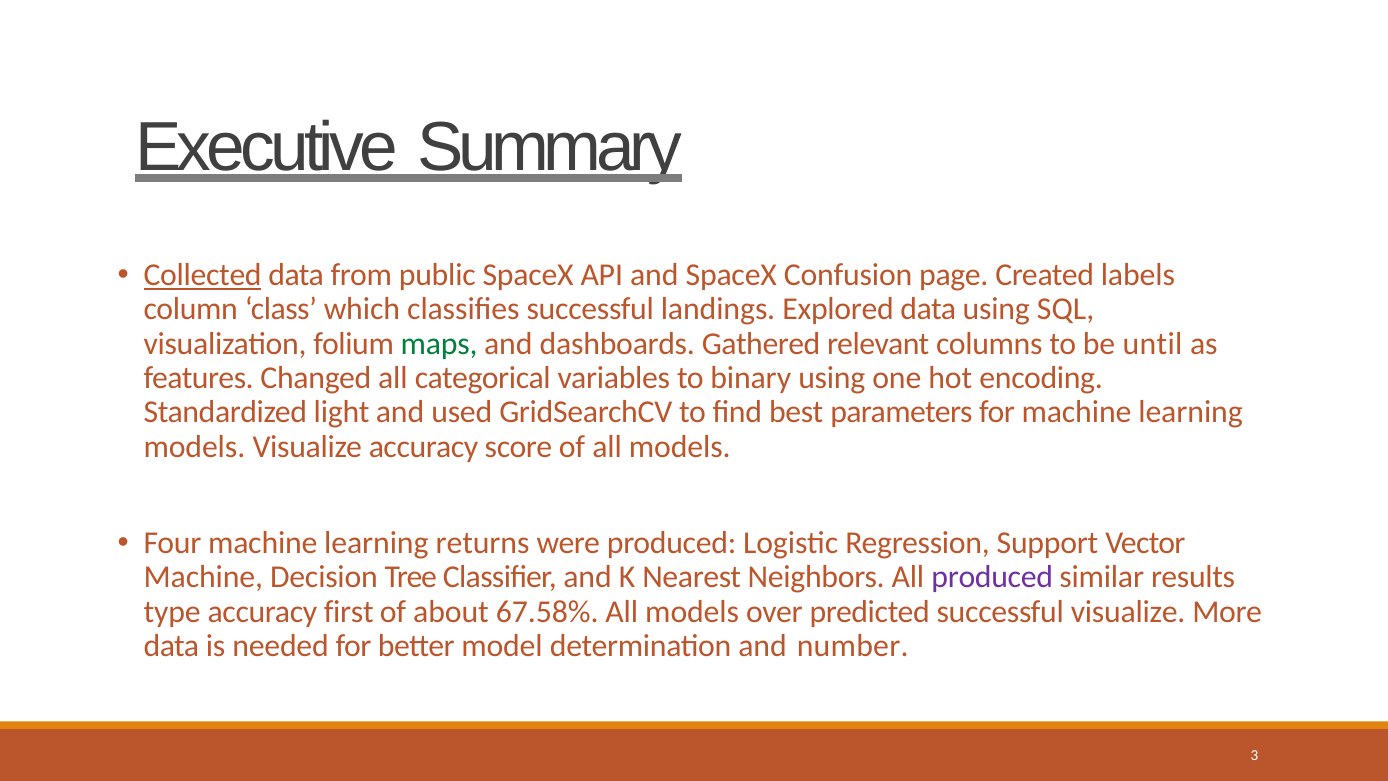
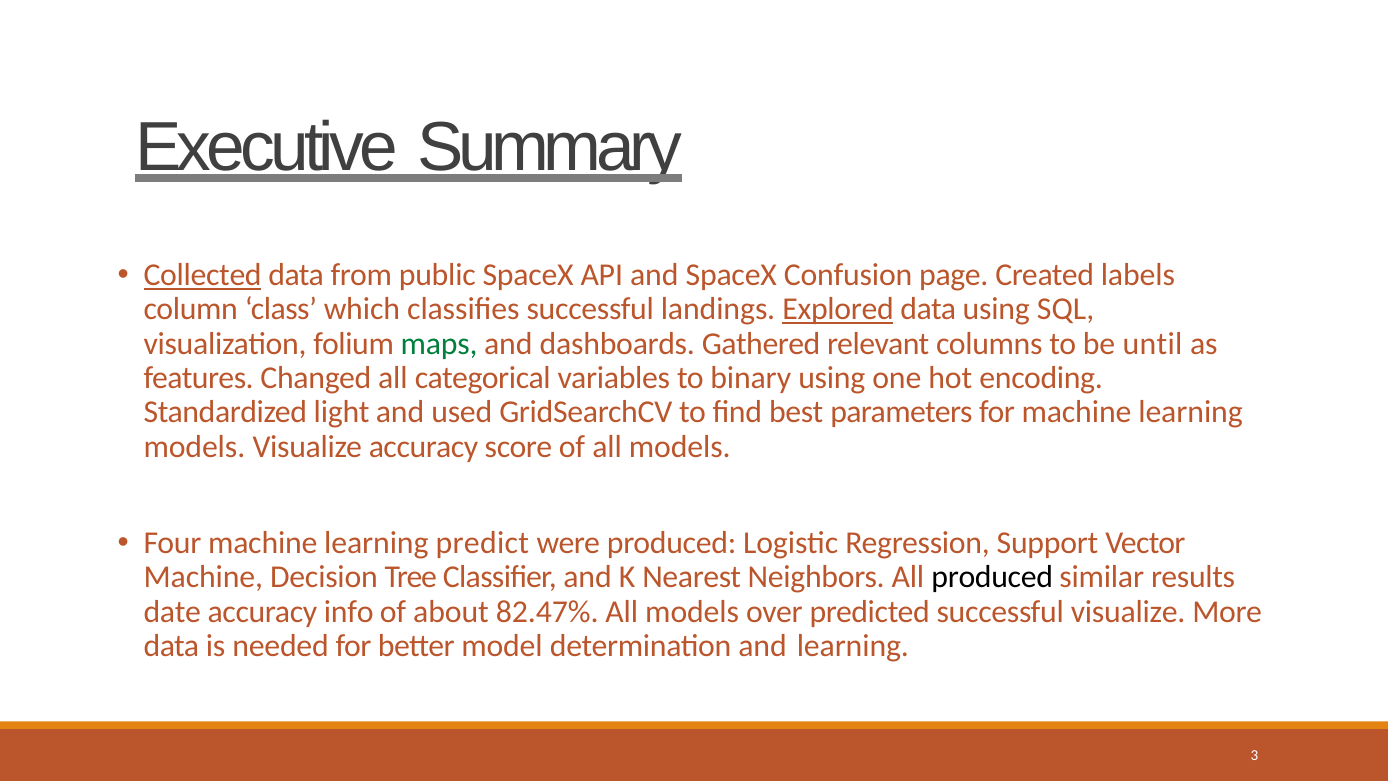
Explored underline: none -> present
returns: returns -> predict
produced at (992, 577) colour: purple -> black
type: type -> date
first: first -> info
67.58%: 67.58% -> 82.47%
and number: number -> learning
